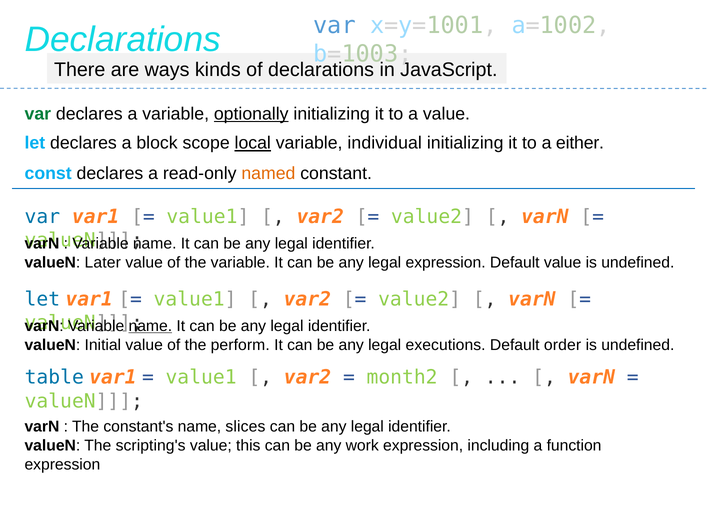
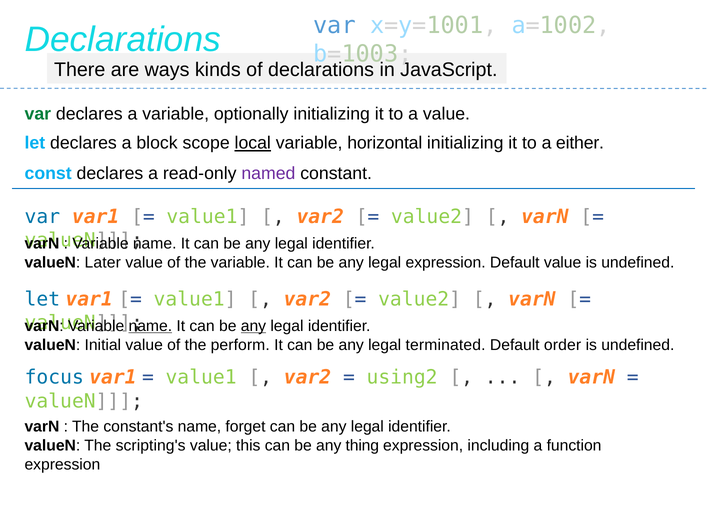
optionally underline: present -> none
individual: individual -> horizontal
named colour: orange -> purple
any at (253, 326) underline: none -> present
executions: executions -> terminated
table: table -> focus
month2: month2 -> using2
slices: slices -> forget
work: work -> thing
